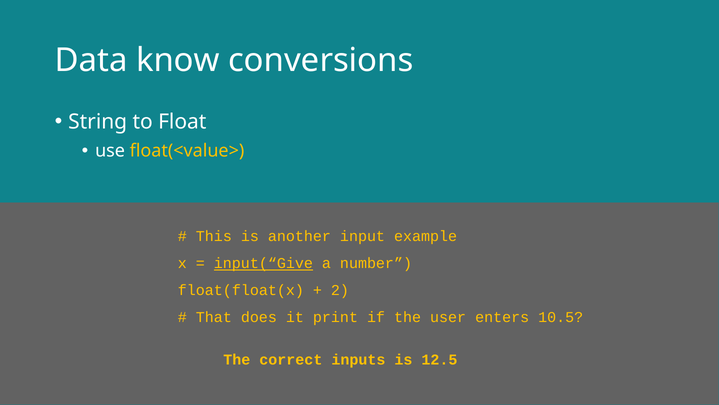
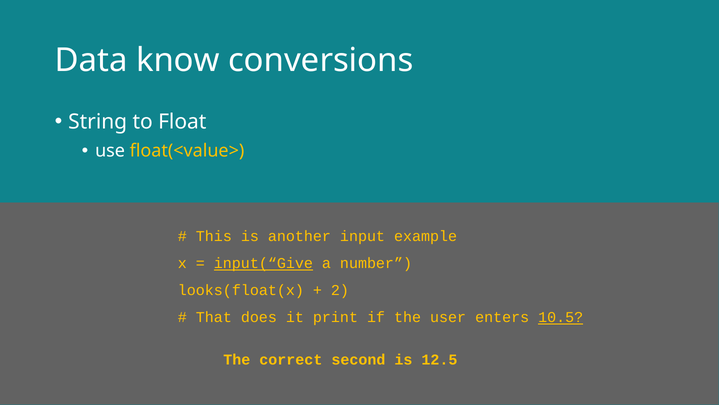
float(float(x: float(float(x -> looks(float(x
10.5 underline: none -> present
inputs: inputs -> second
